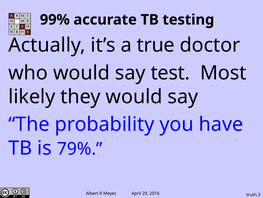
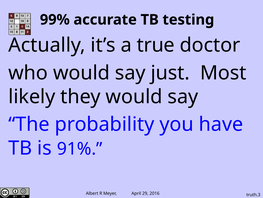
test: test -> just
79%: 79% -> 91%
